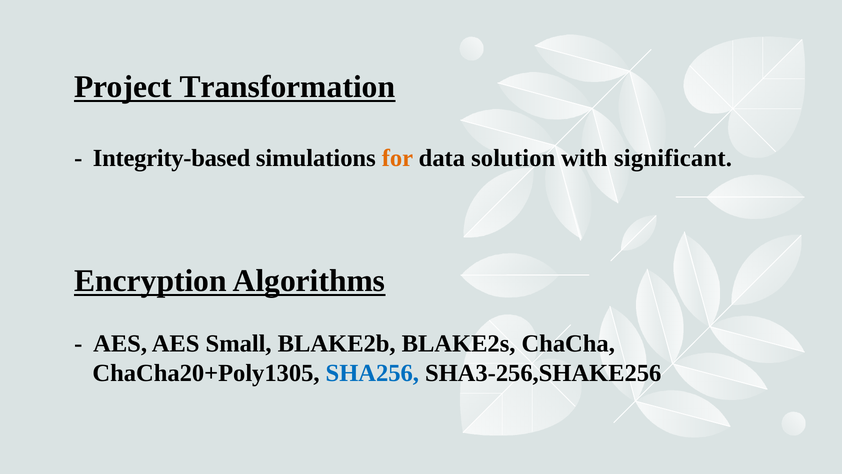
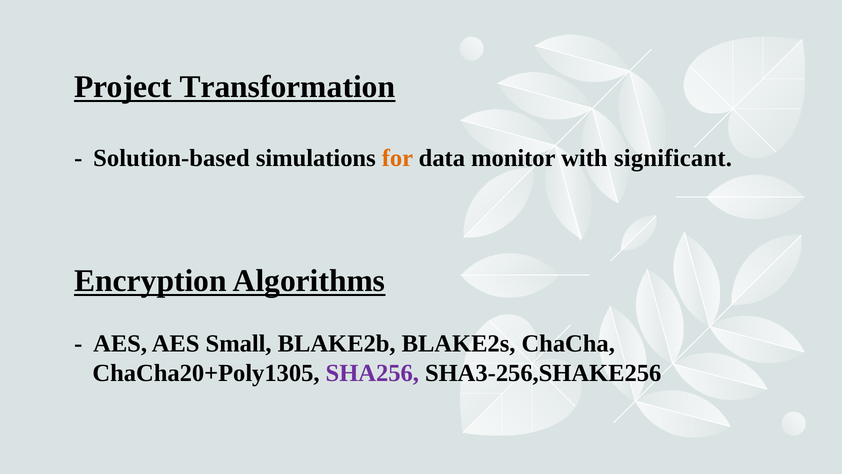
Integrity-based: Integrity-based -> Solution-based
solution: solution -> monitor
SHA256 colour: blue -> purple
